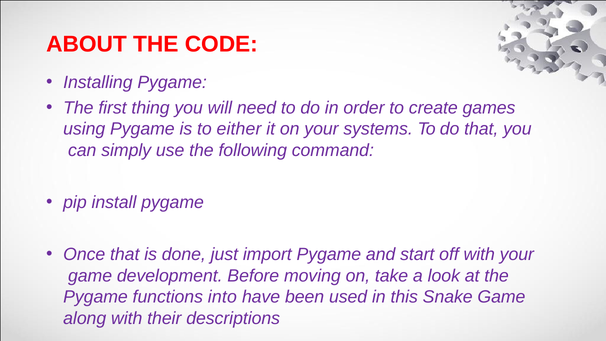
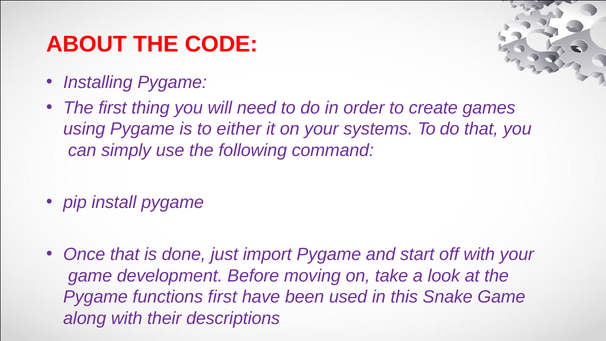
functions into: into -> first
